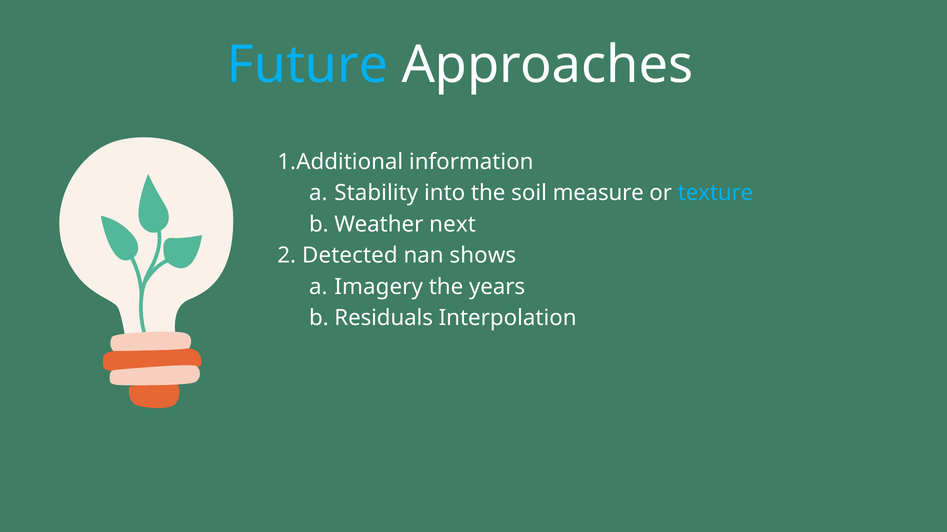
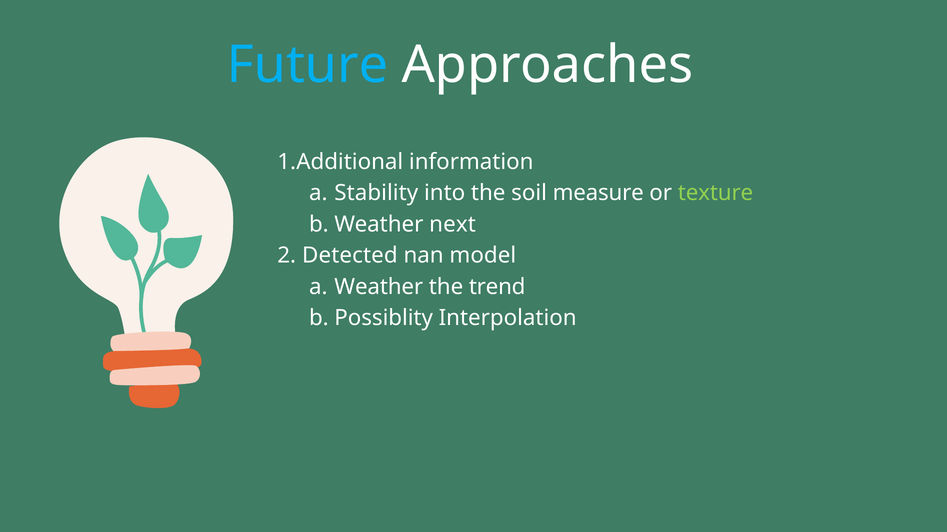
texture colour: light blue -> light green
shows: shows -> model
Imagery at (379, 287): Imagery -> Weather
years: years -> trend
Residuals: Residuals -> Possiblity
